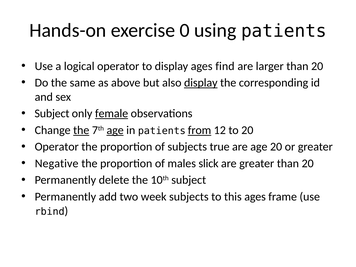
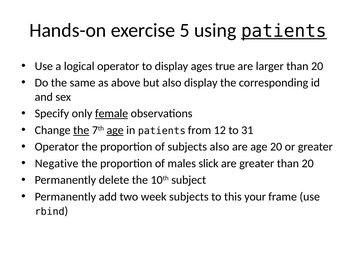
0: 0 -> 5
patients at (284, 31) underline: none -> present
find: find -> true
display at (201, 83) underline: present -> none
Subject at (52, 114): Subject -> Specify
from underline: present -> none
to 20: 20 -> 31
subjects true: true -> also
this ages: ages -> your
